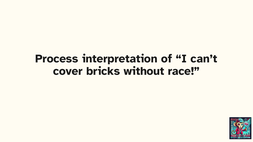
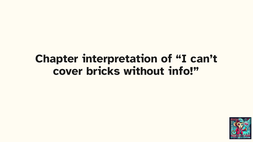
Process: Process -> Chapter
race: race -> info
